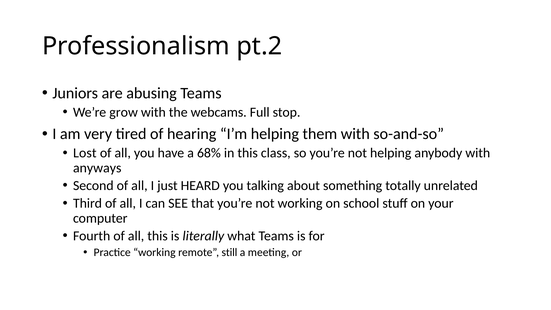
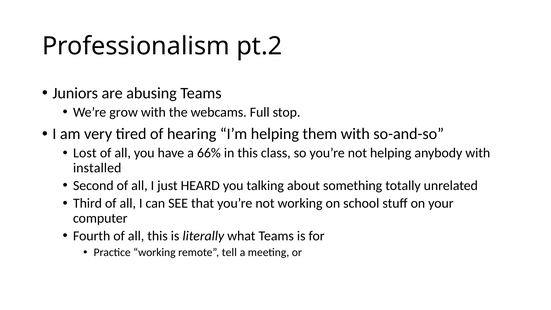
68%: 68% -> 66%
anyways: anyways -> installed
still: still -> tell
